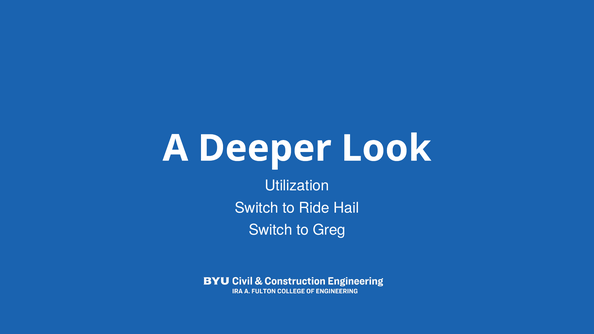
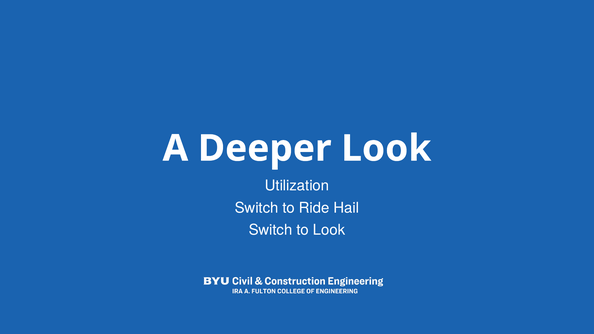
to Greg: Greg -> Look
